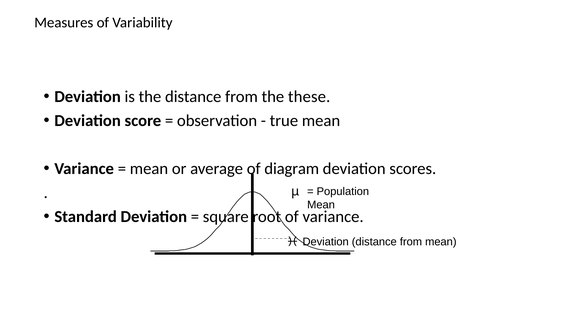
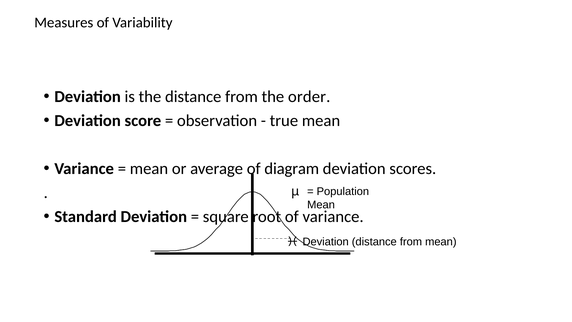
these: these -> order
